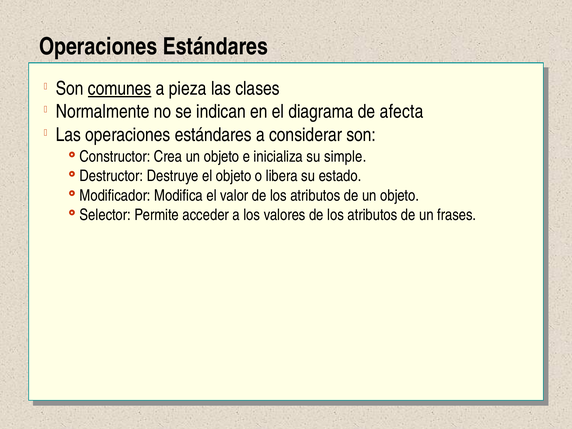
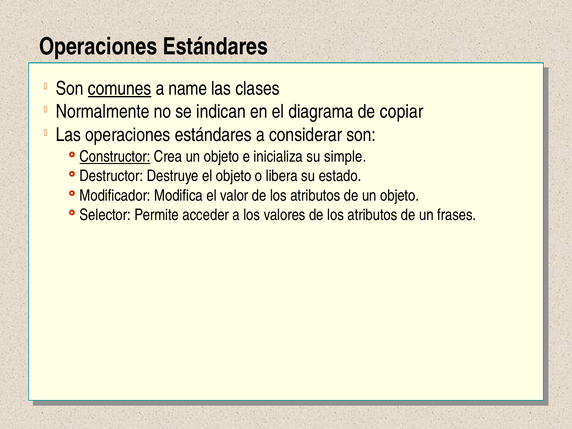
pieza: pieza -> name
afecta: afecta -> copiar
Constructor underline: none -> present
